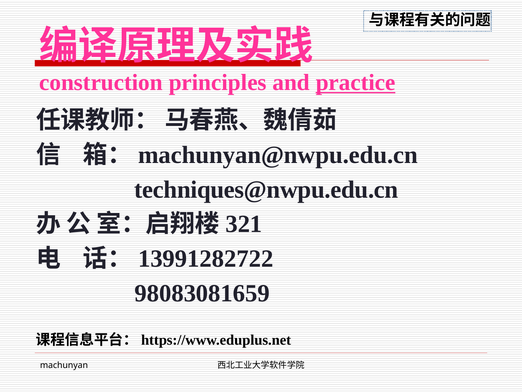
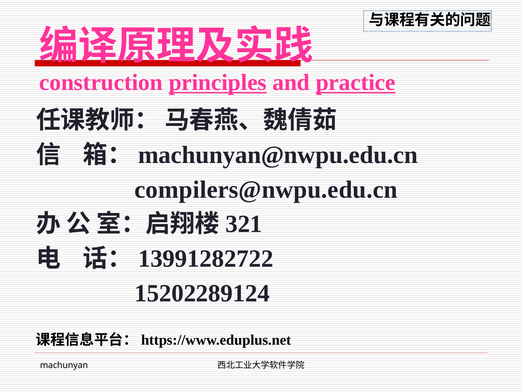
principles underline: none -> present
techniques@nwpu.edu.cn: techniques@nwpu.edu.cn -> compilers@nwpu.edu.cn
98083081659: 98083081659 -> 15202289124
